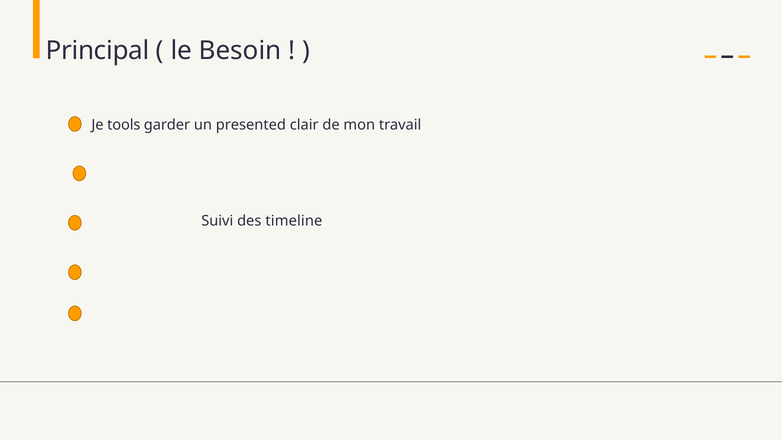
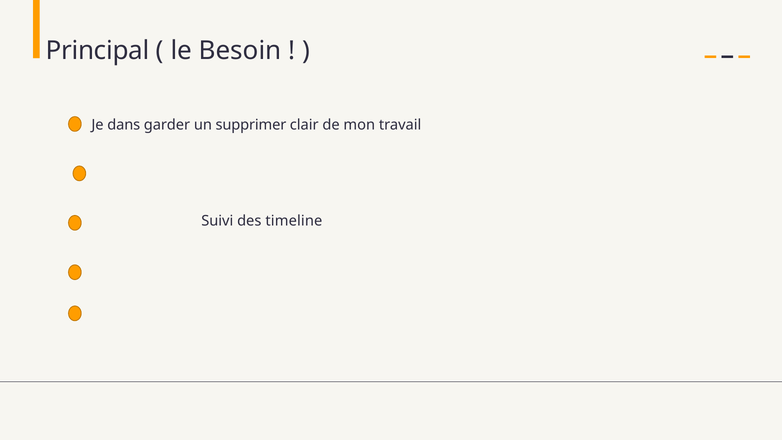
tools: tools -> dans
presented: presented -> supprimer
